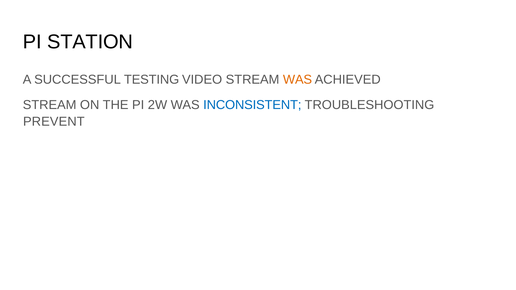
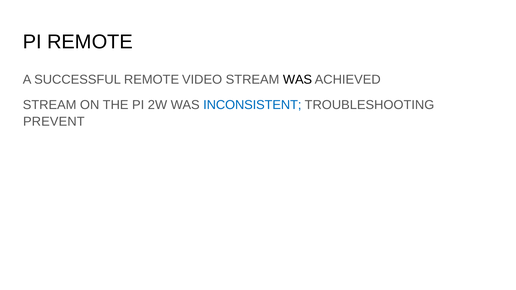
PI STATION: STATION -> REMOTE
SUCCESSFUL TESTING: TESTING -> REMOTE
WAS at (298, 80) colour: orange -> black
